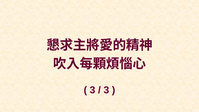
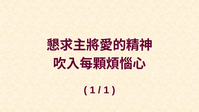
3 at (93, 90): 3 -> 1
3 at (106, 90): 3 -> 1
